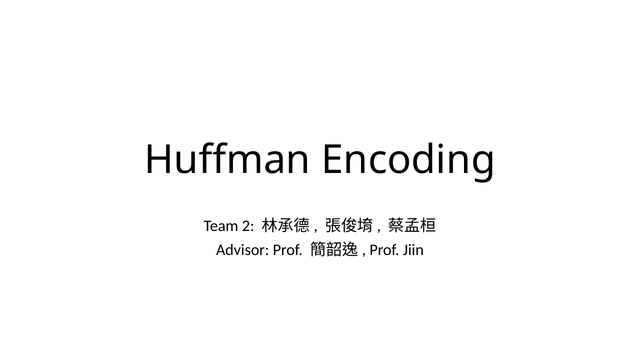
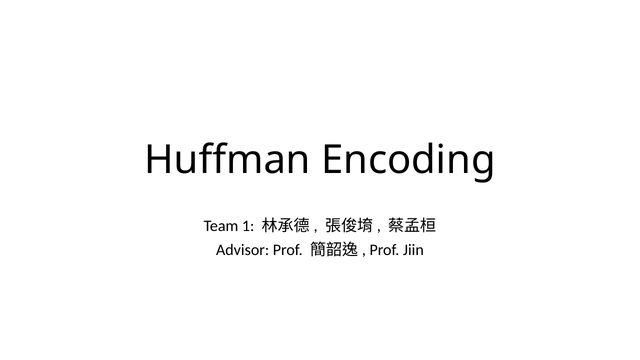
2: 2 -> 1
